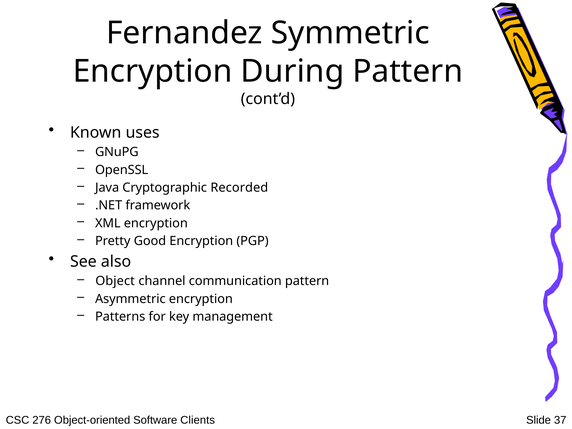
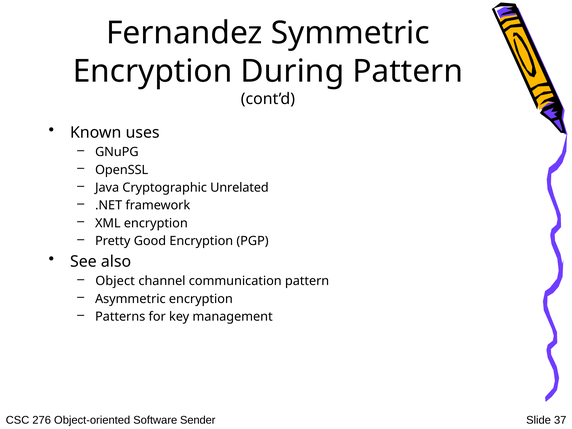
Recorded: Recorded -> Unrelated
Clients: Clients -> Sender
